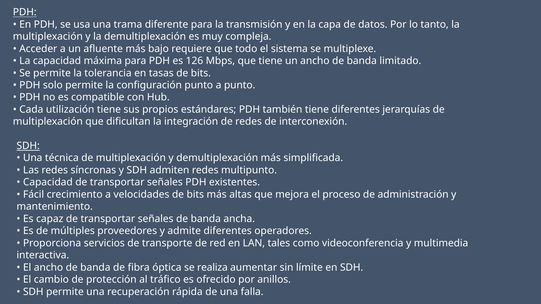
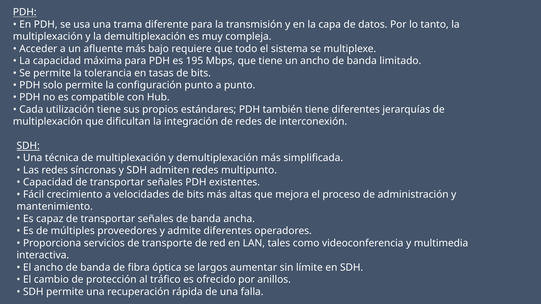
126: 126 -> 195
realiza: realiza -> largos
